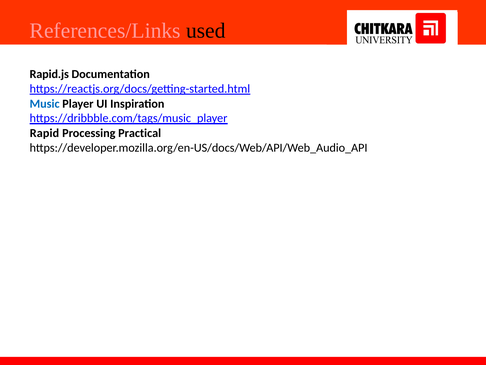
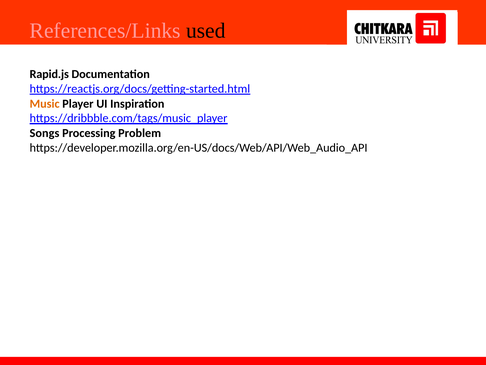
Music colour: blue -> orange
Rapid: Rapid -> Songs
Practical: Practical -> Problem
